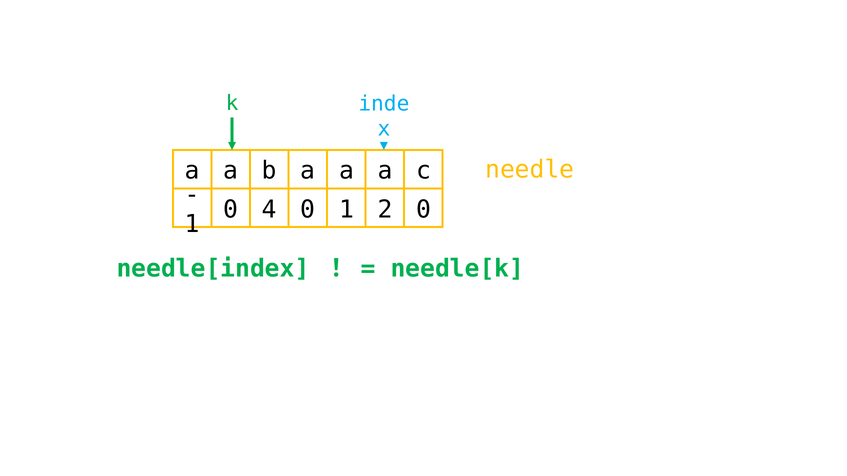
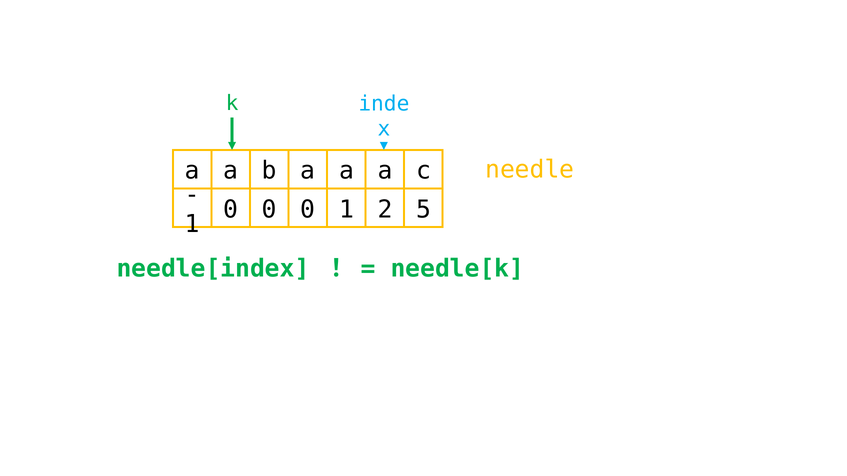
4 at (269, 210): 4 -> 0
2 0: 0 -> 5
